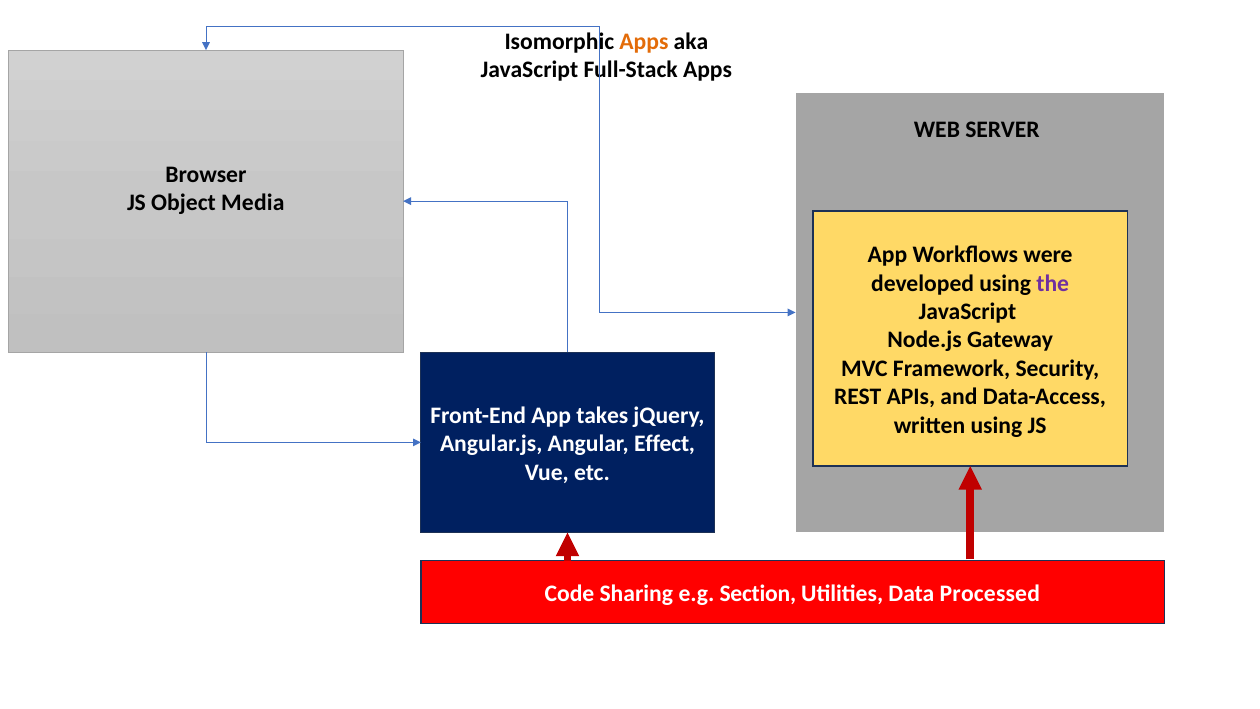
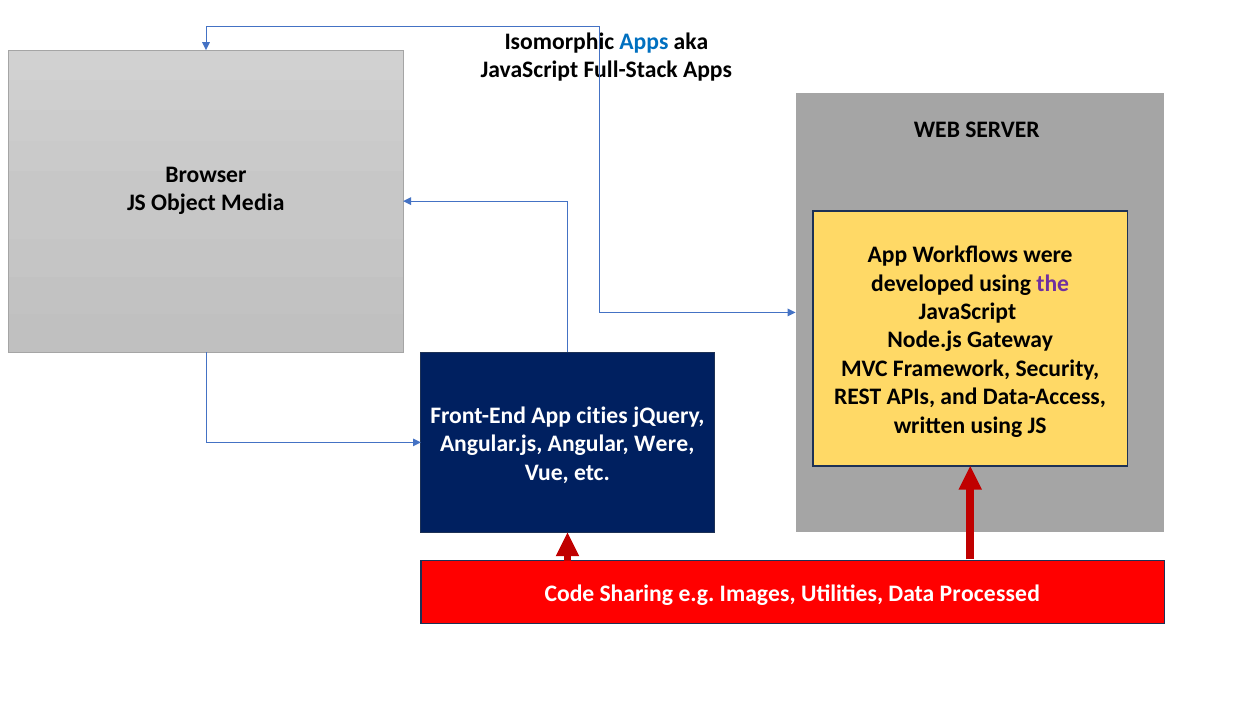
Apps at (644, 41) colour: orange -> blue
takes: takes -> cities
Angular Effect: Effect -> Were
Section: Section -> Images
